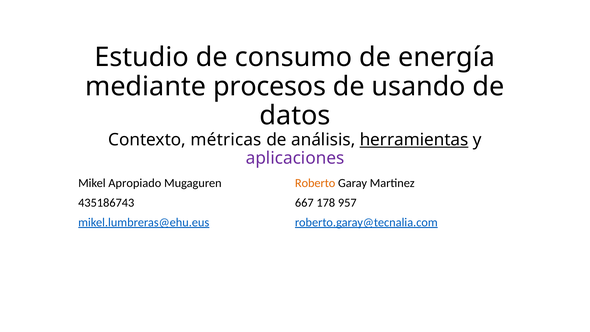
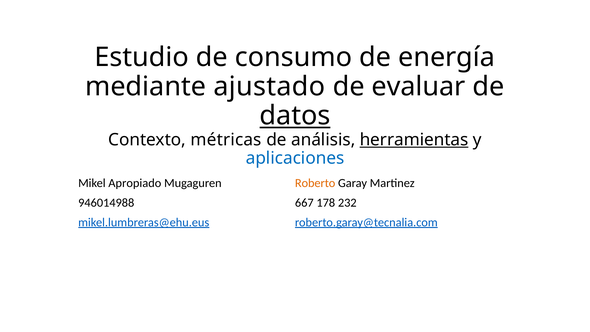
procesos: procesos -> ajustado
usando: usando -> evaluar
datos underline: none -> present
aplicaciones colour: purple -> blue
435186743: 435186743 -> 946014988
957: 957 -> 232
